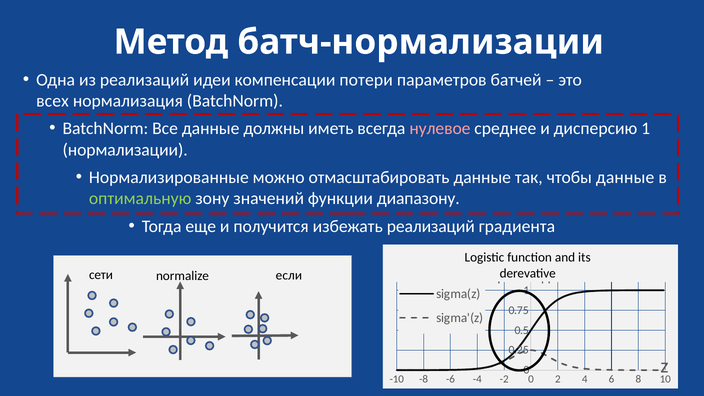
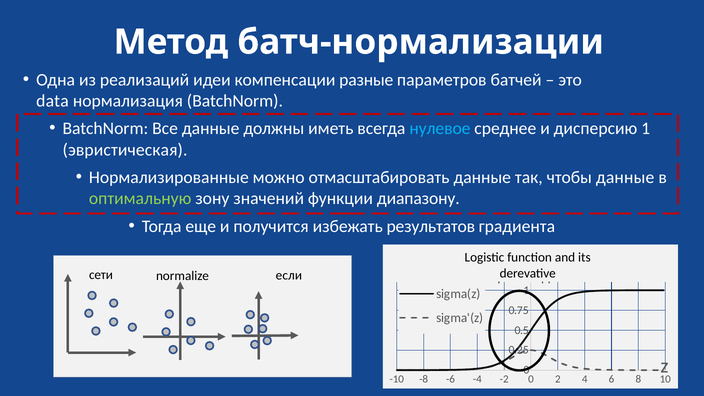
потери: потери -> разные
всех: всех -> data
нулевое colour: pink -> light blue
нормализации: нормализации -> эвристическая
избежать реализаций: реализаций -> результатов
